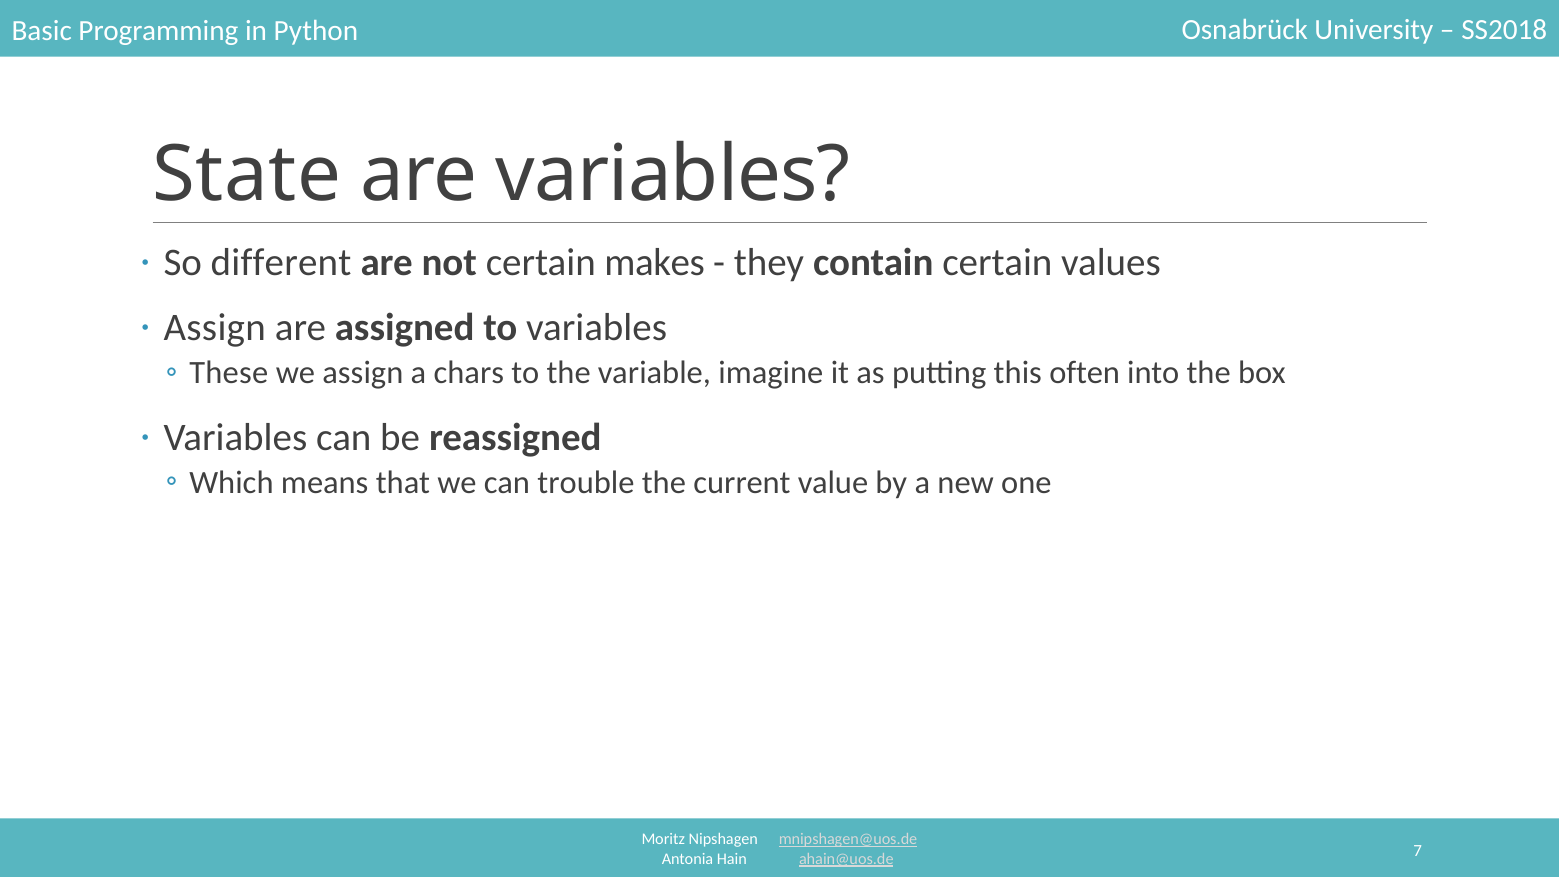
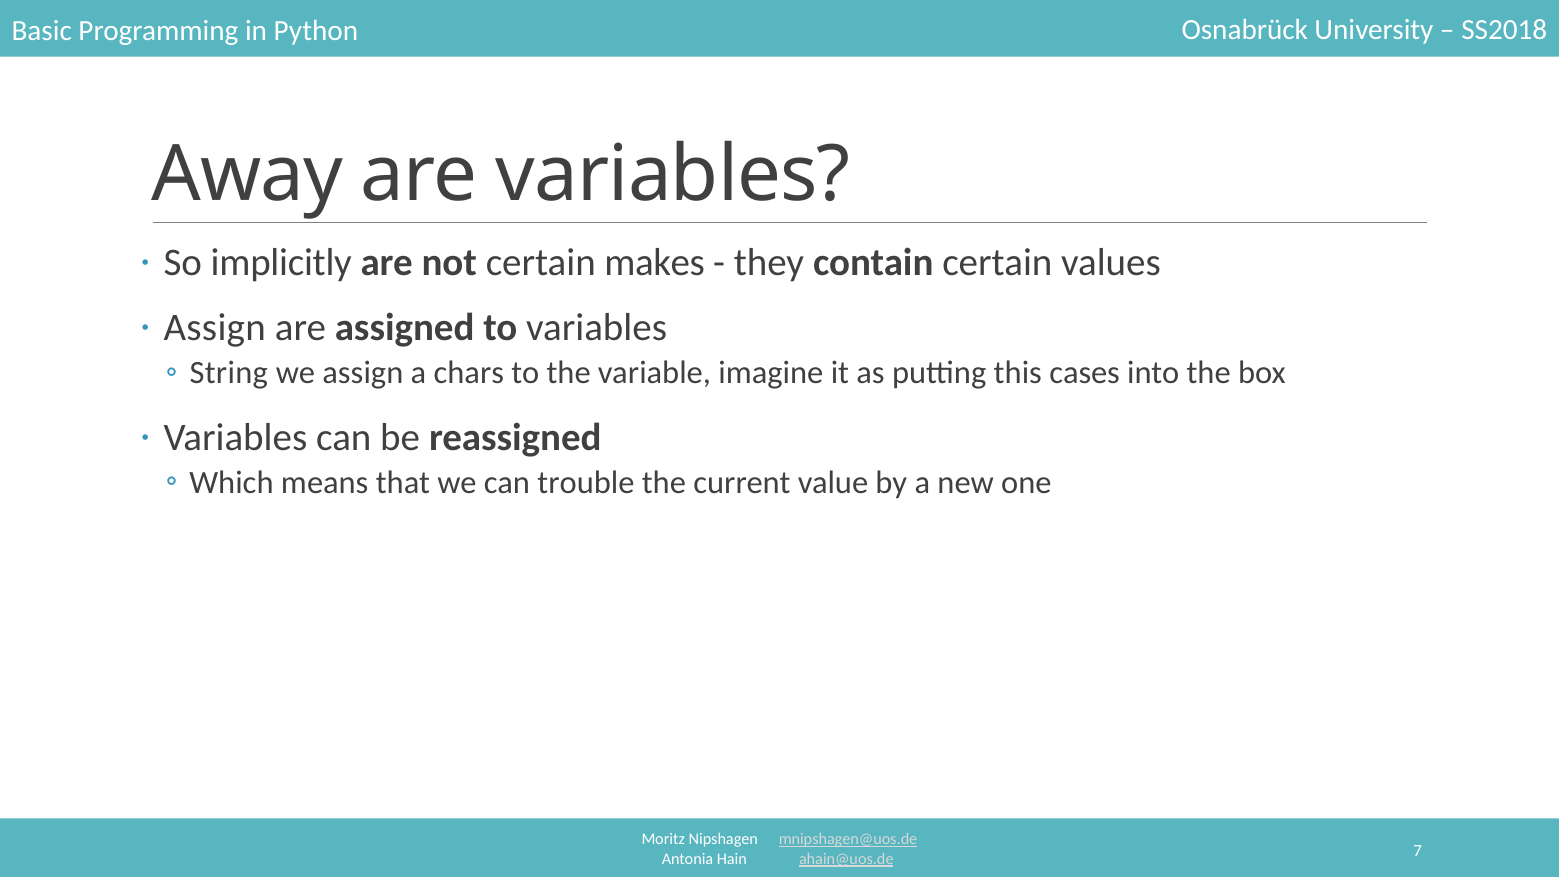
State: State -> Away
different: different -> implicitly
These: These -> String
often: often -> cases
